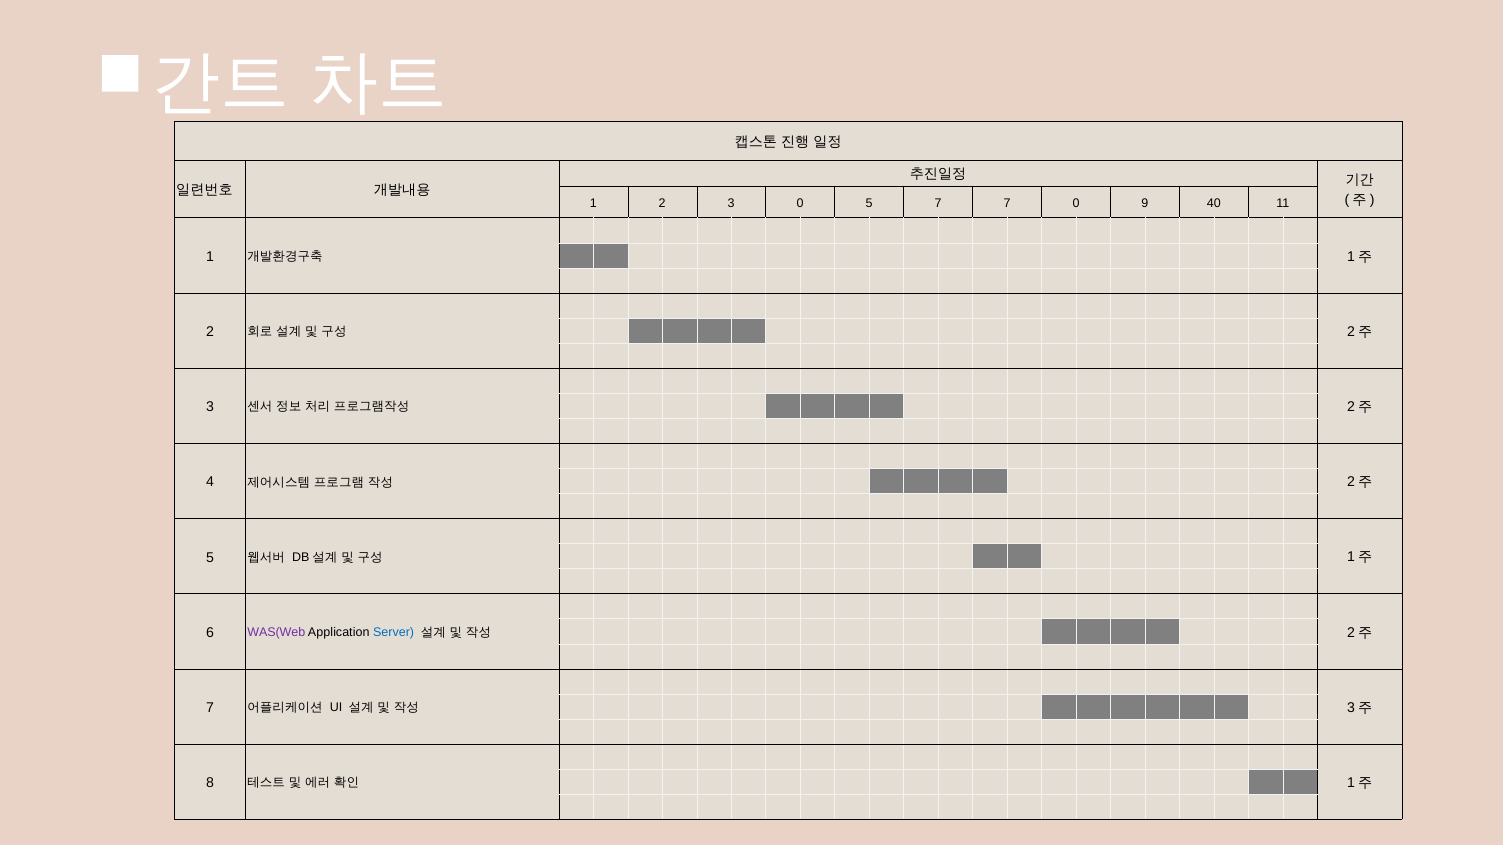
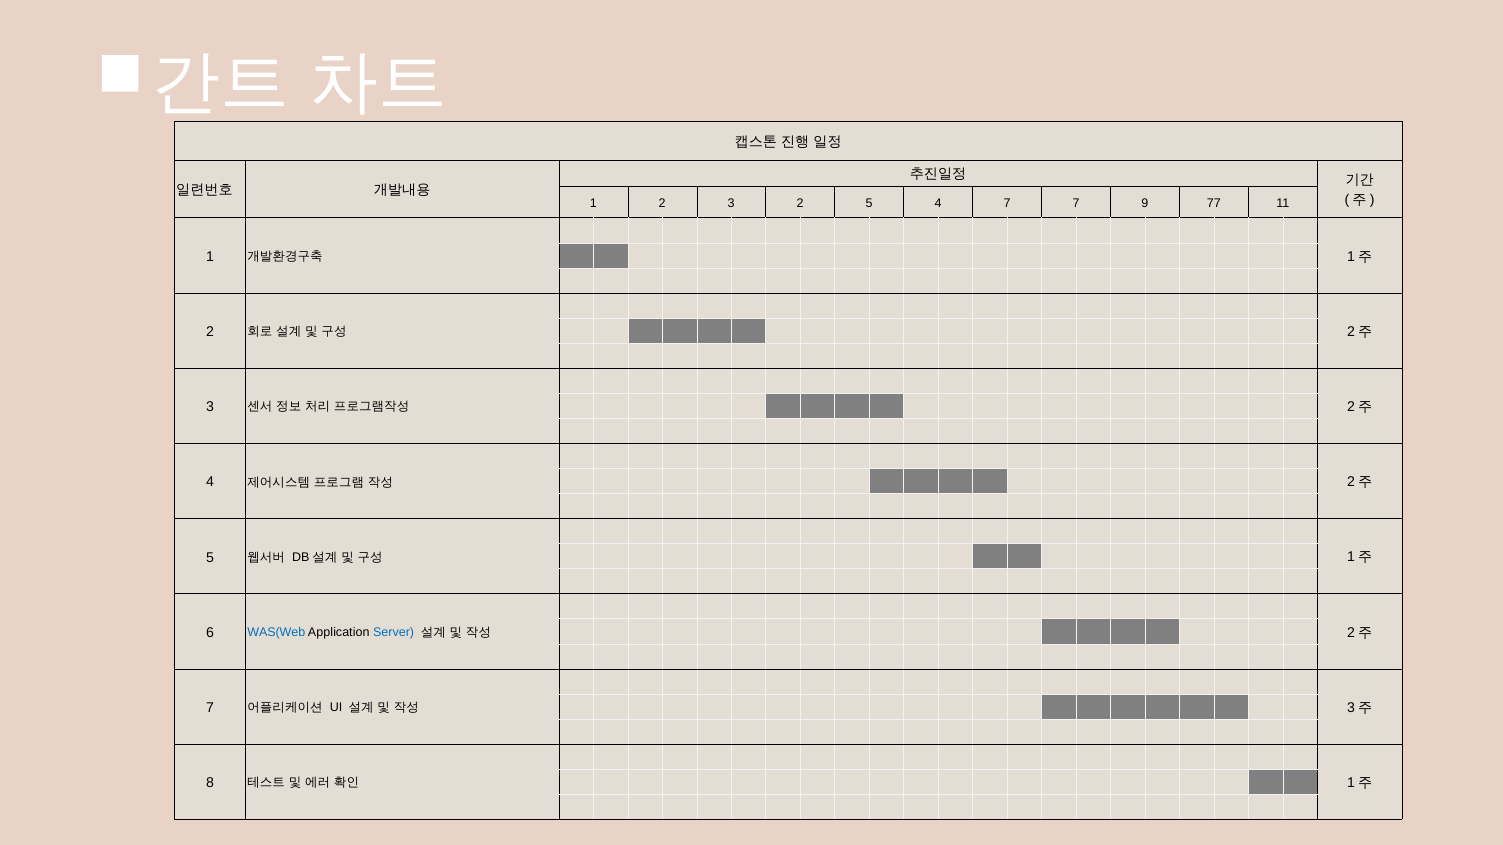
3 0: 0 -> 2
5 7: 7 -> 4
7 0: 0 -> 7
40: 40 -> 77
WAS(Web colour: purple -> blue
